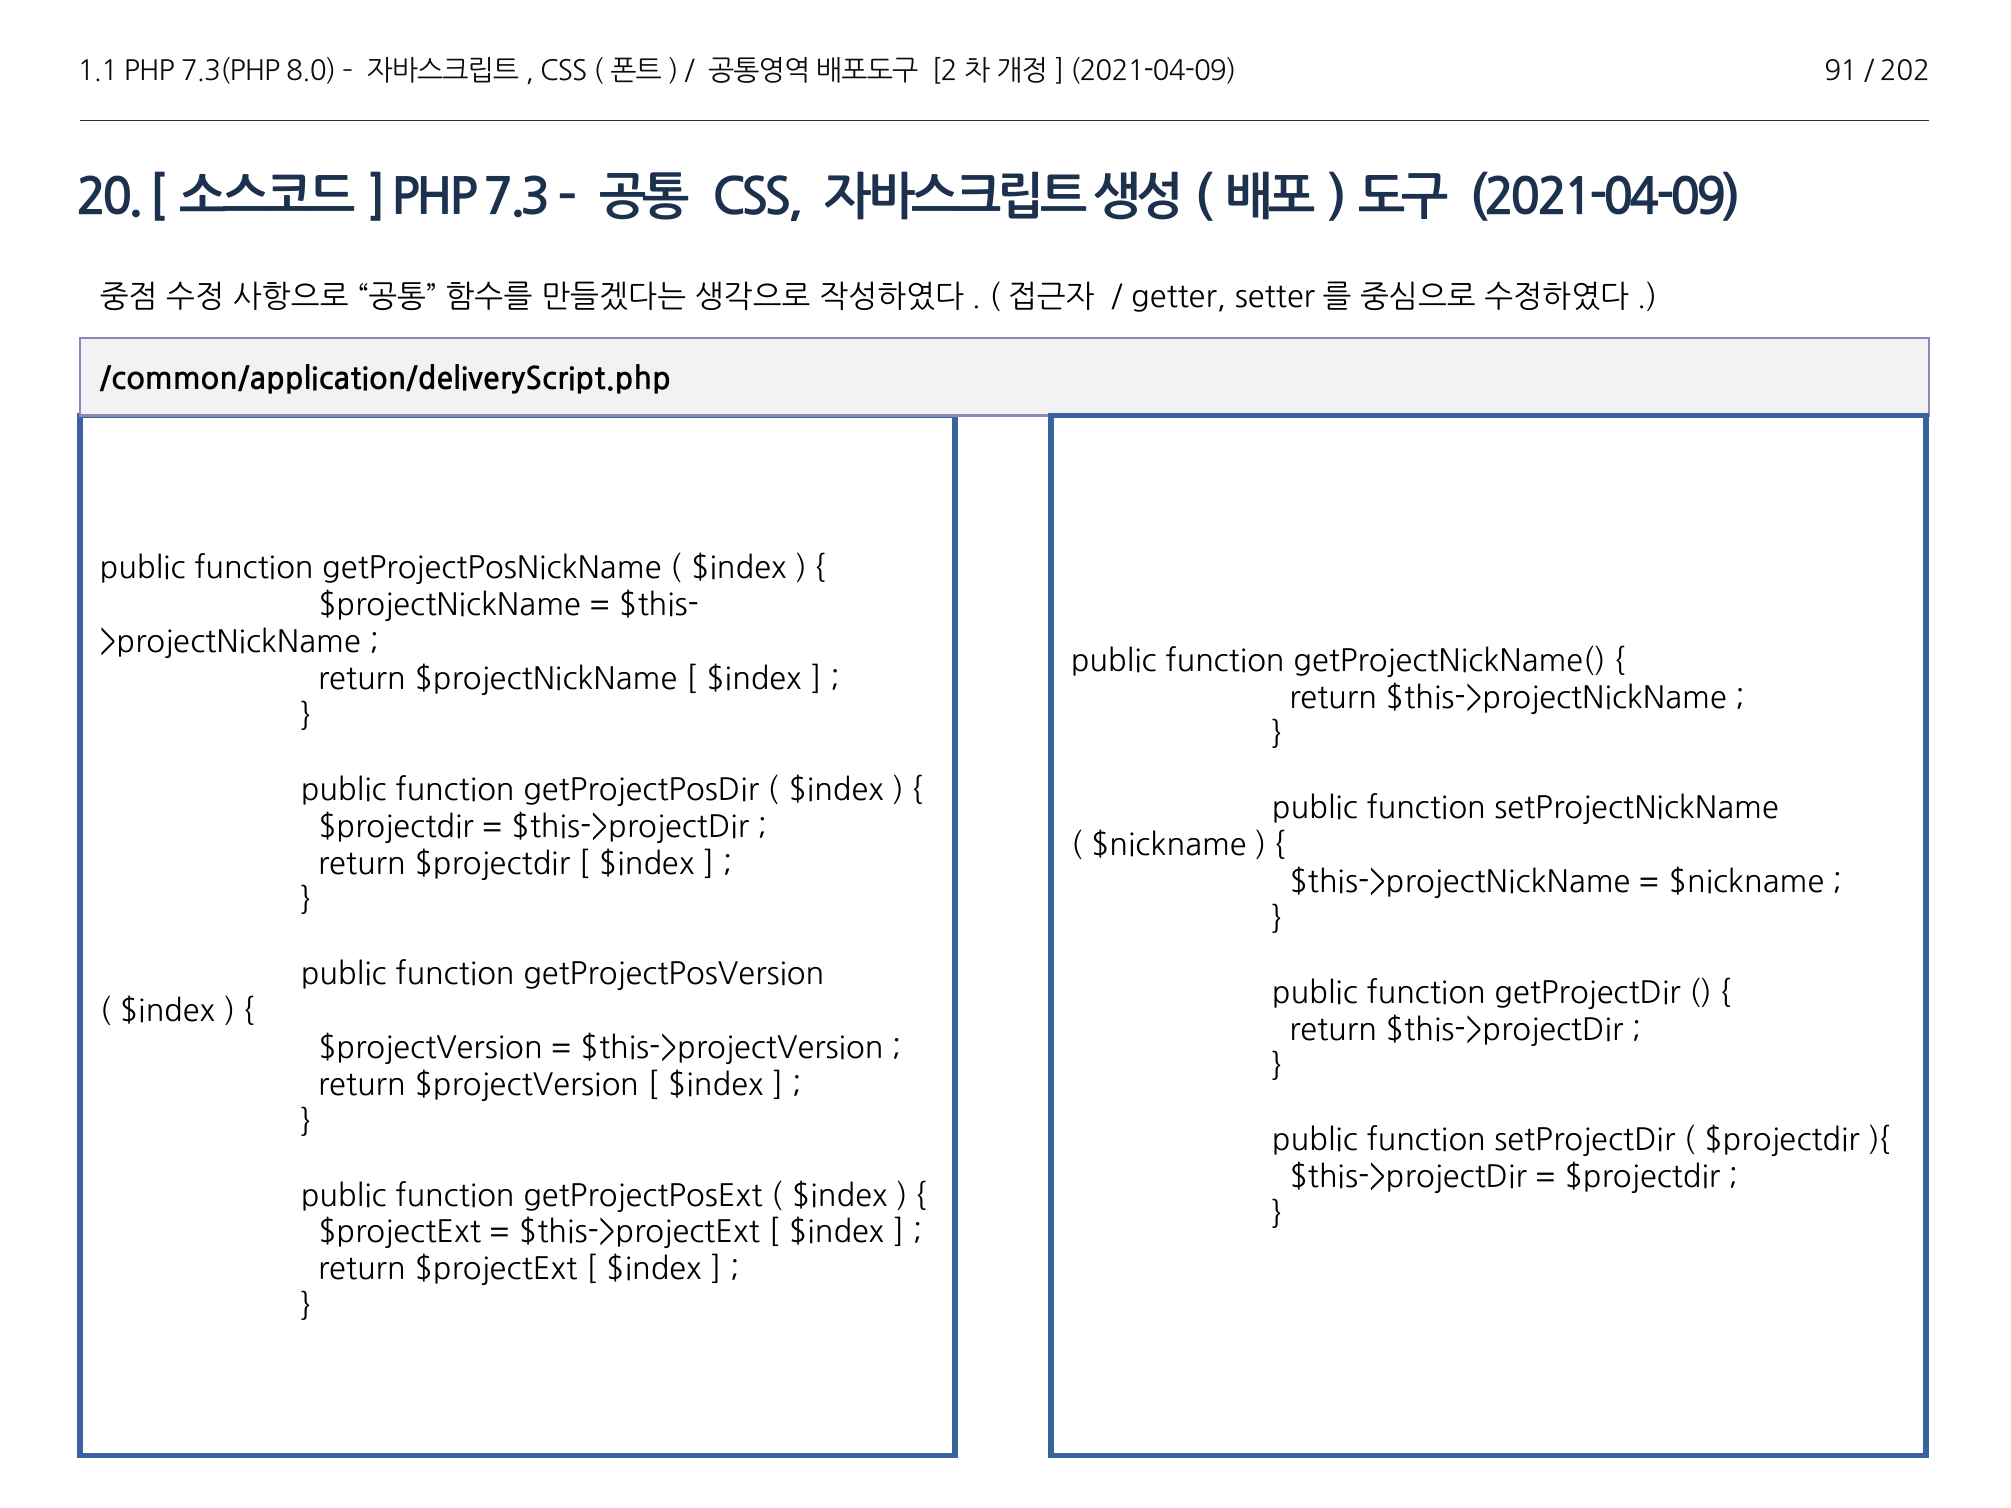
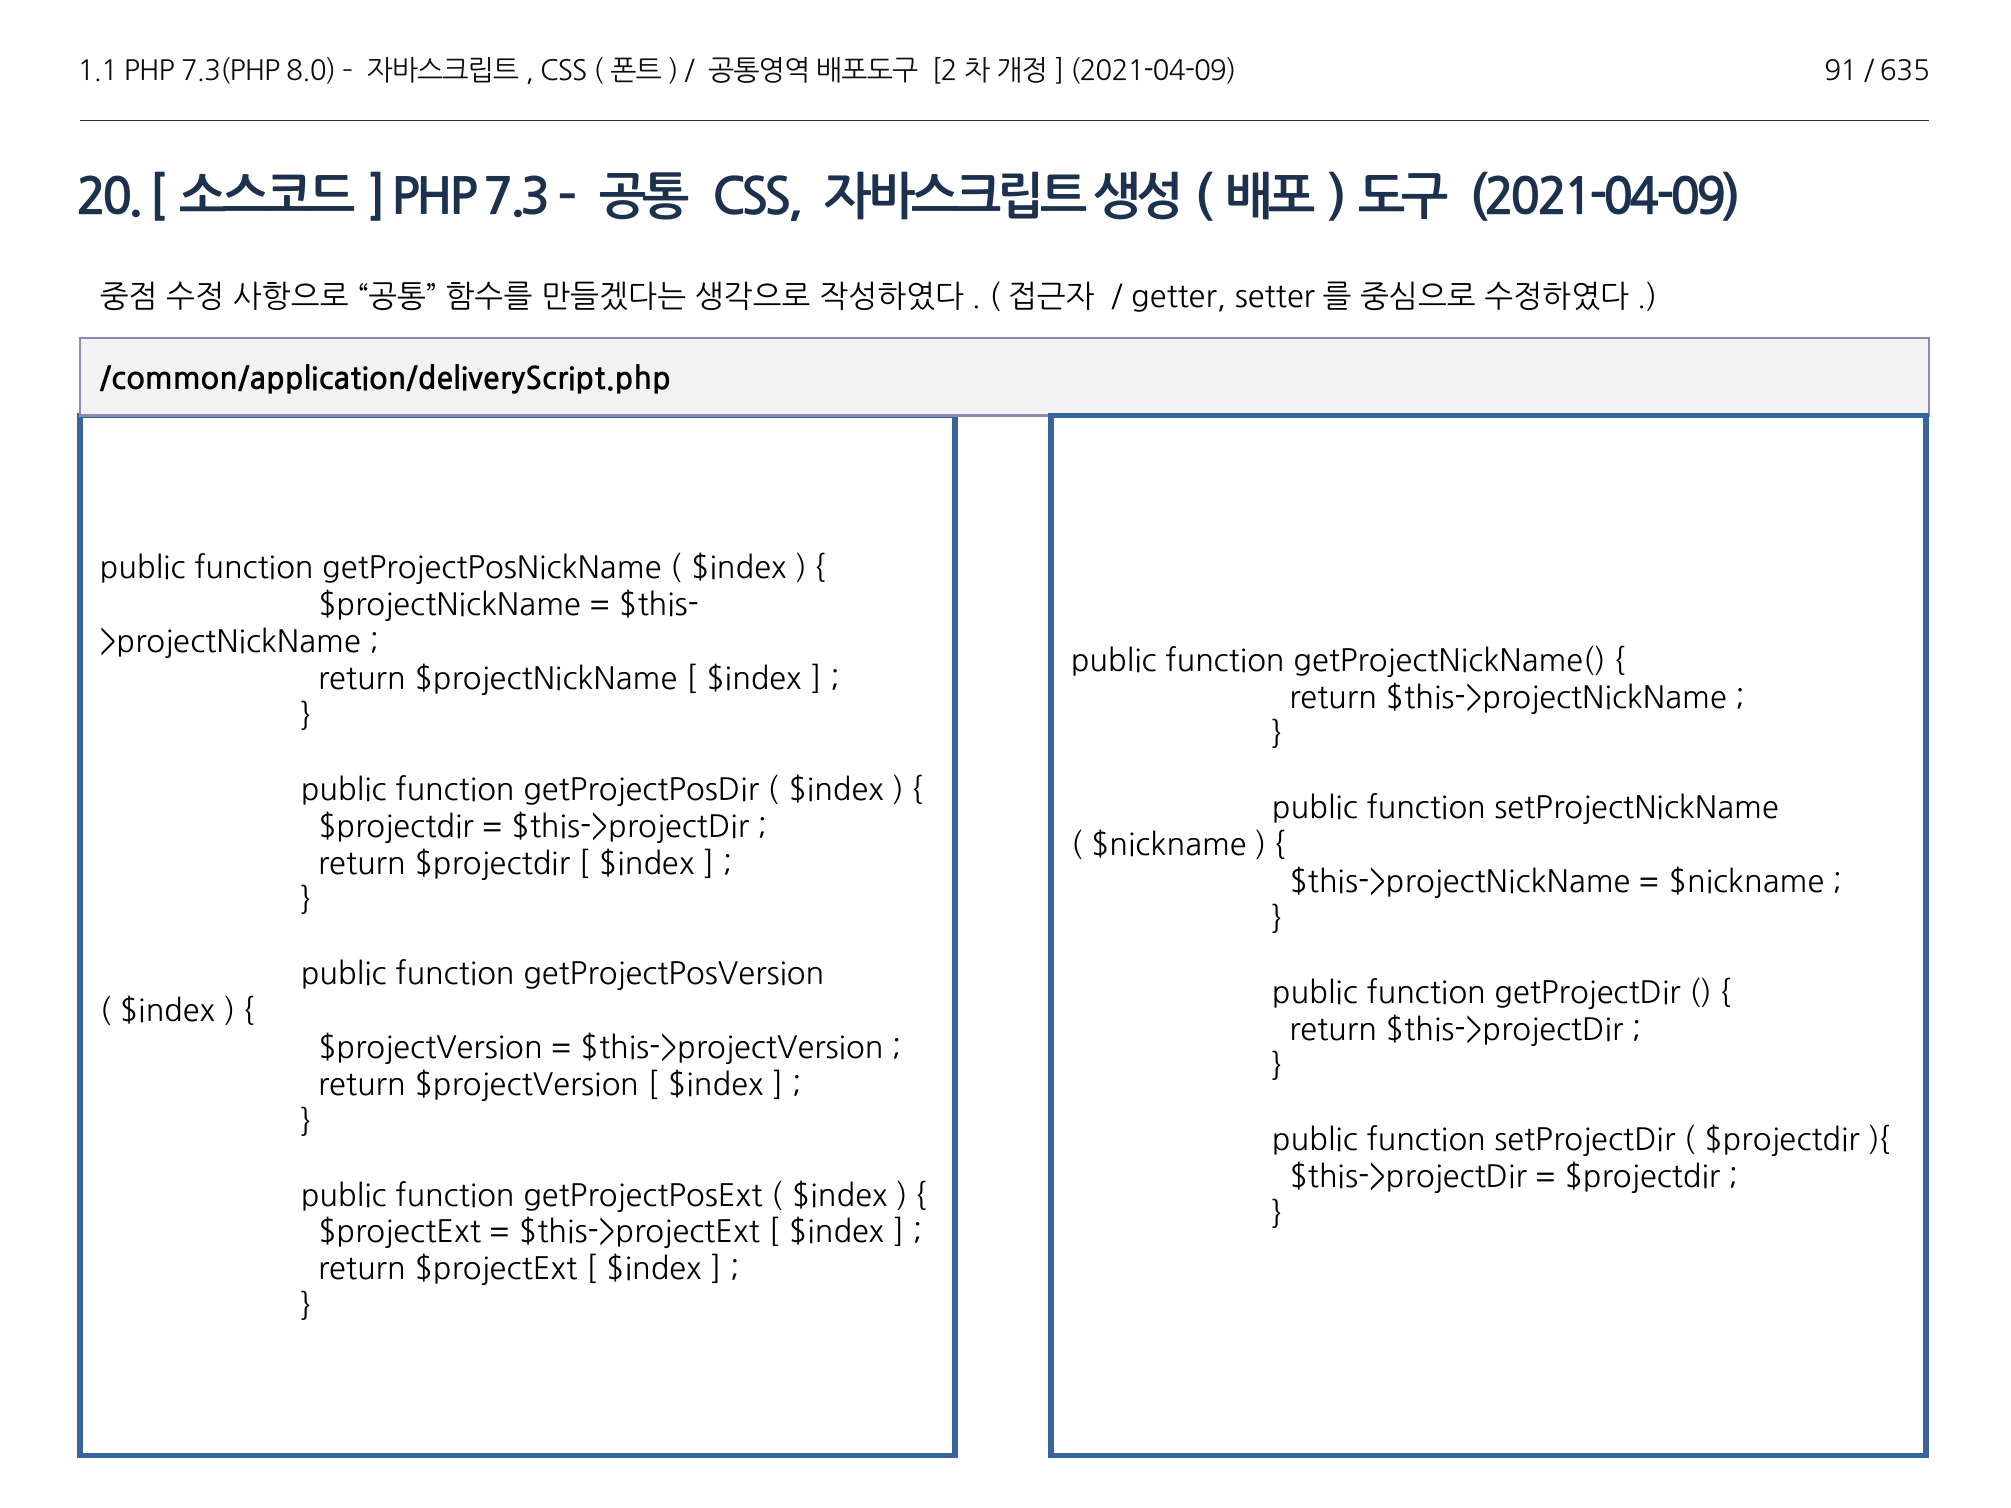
202: 202 -> 635
